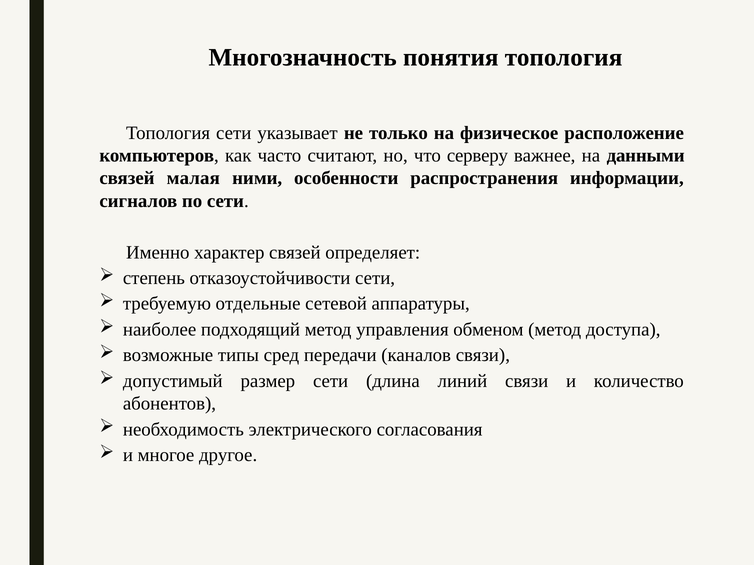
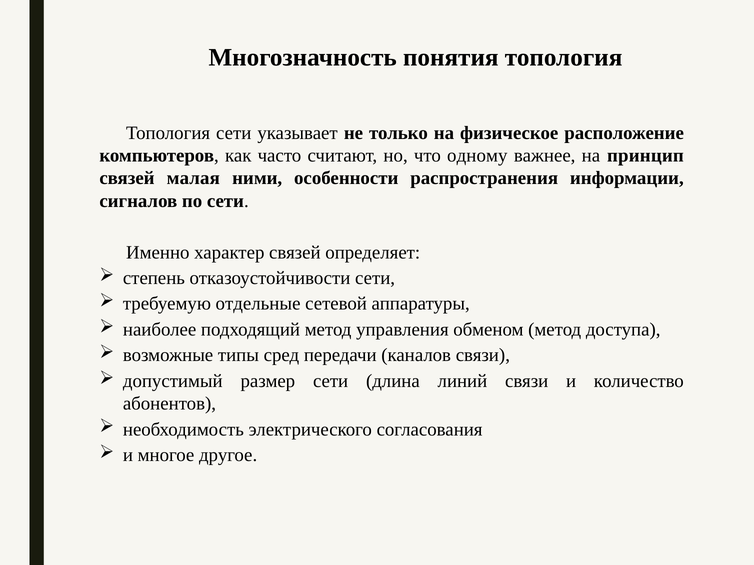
серверу: серверу -> одному
данными: данными -> принцип
